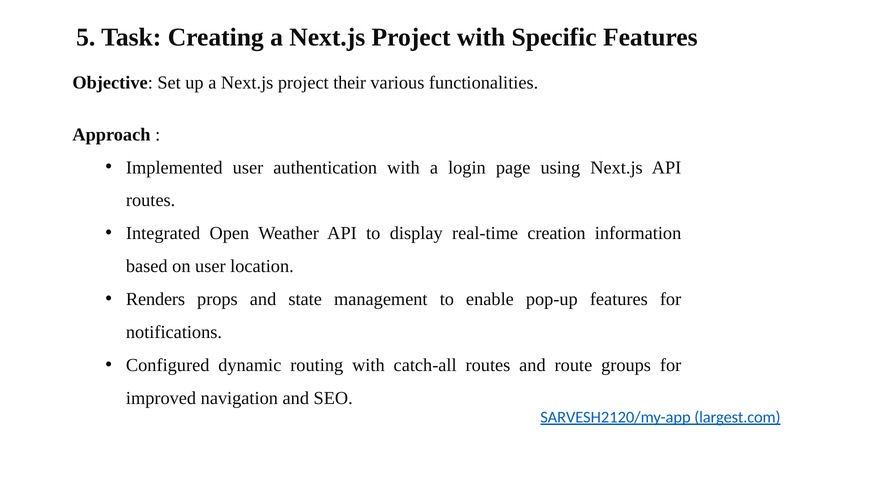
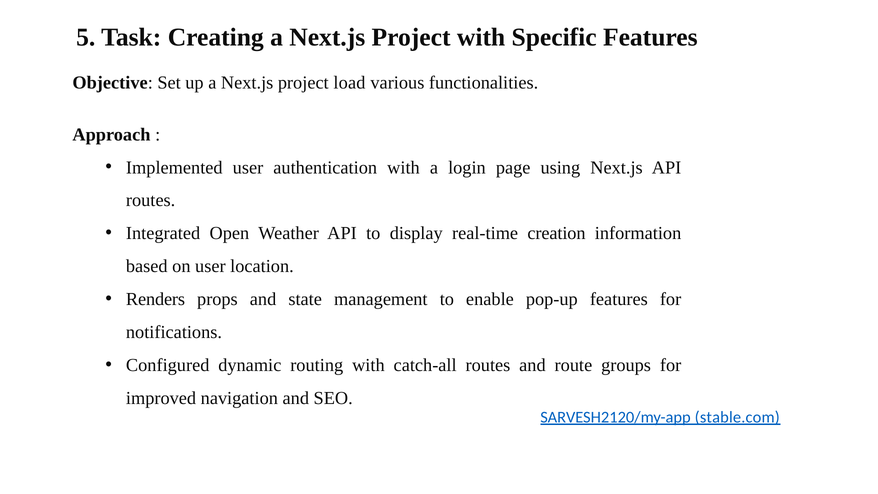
their: their -> load
largest.com: largest.com -> stable.com
